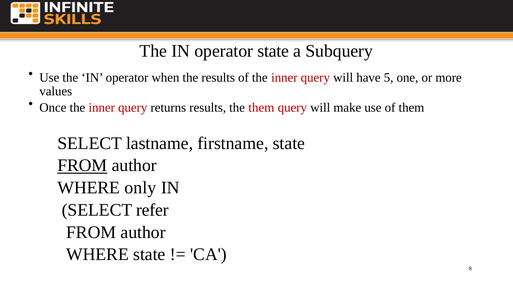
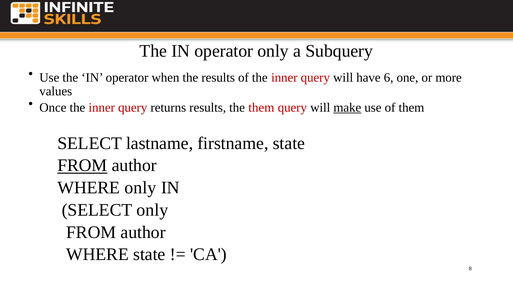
operator state: state -> only
5: 5 -> 6
make underline: none -> present
SELECT refer: refer -> only
